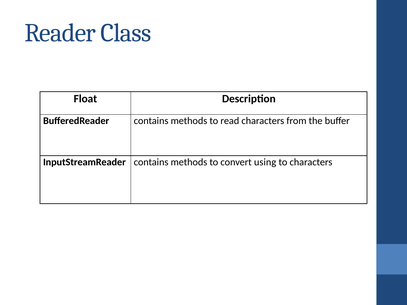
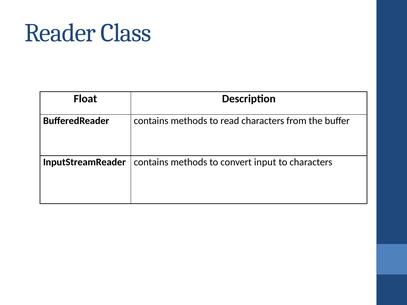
using: using -> input
